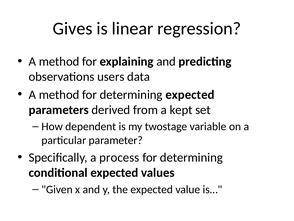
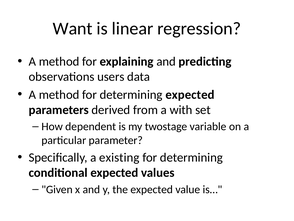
Gives: Gives -> Want
kept: kept -> with
process: process -> existing
